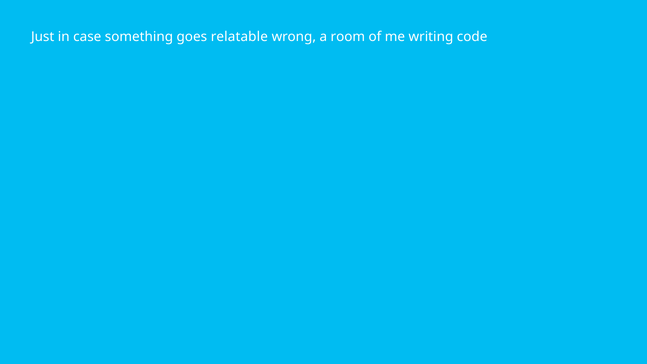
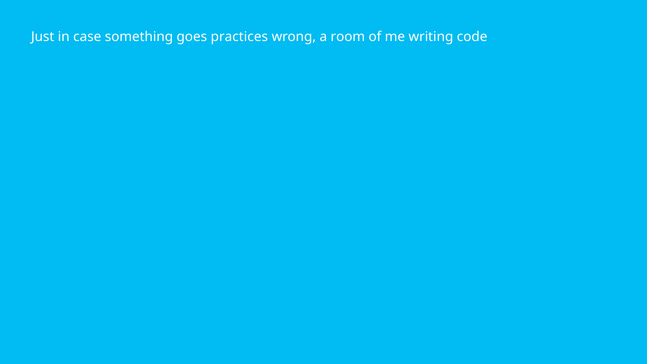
relatable: relatable -> practices
